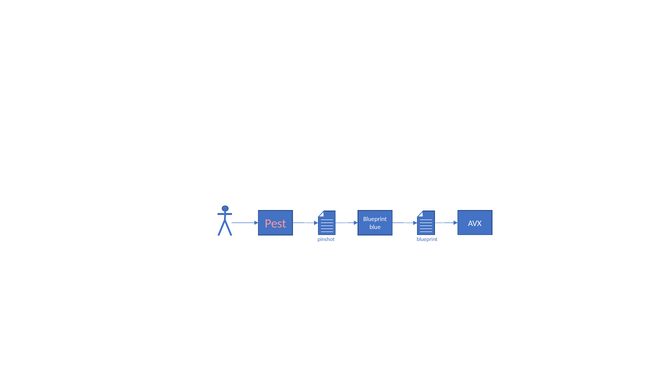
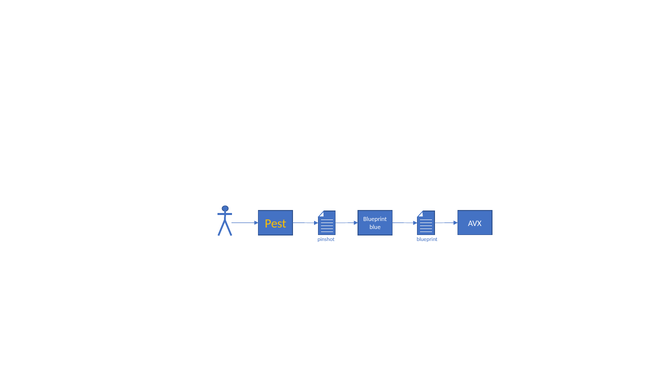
Pest colour: pink -> yellow
